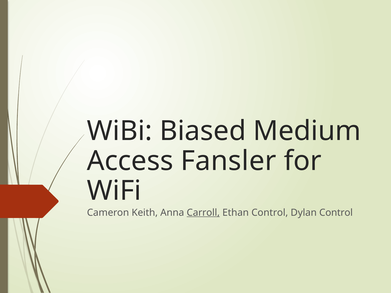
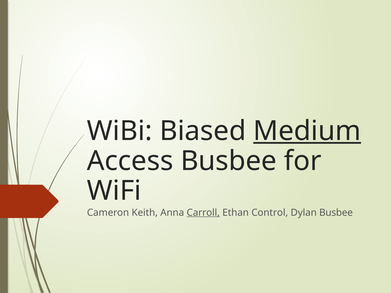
Medium underline: none -> present
Access Fansler: Fansler -> Busbee
Dylan Control: Control -> Busbee
